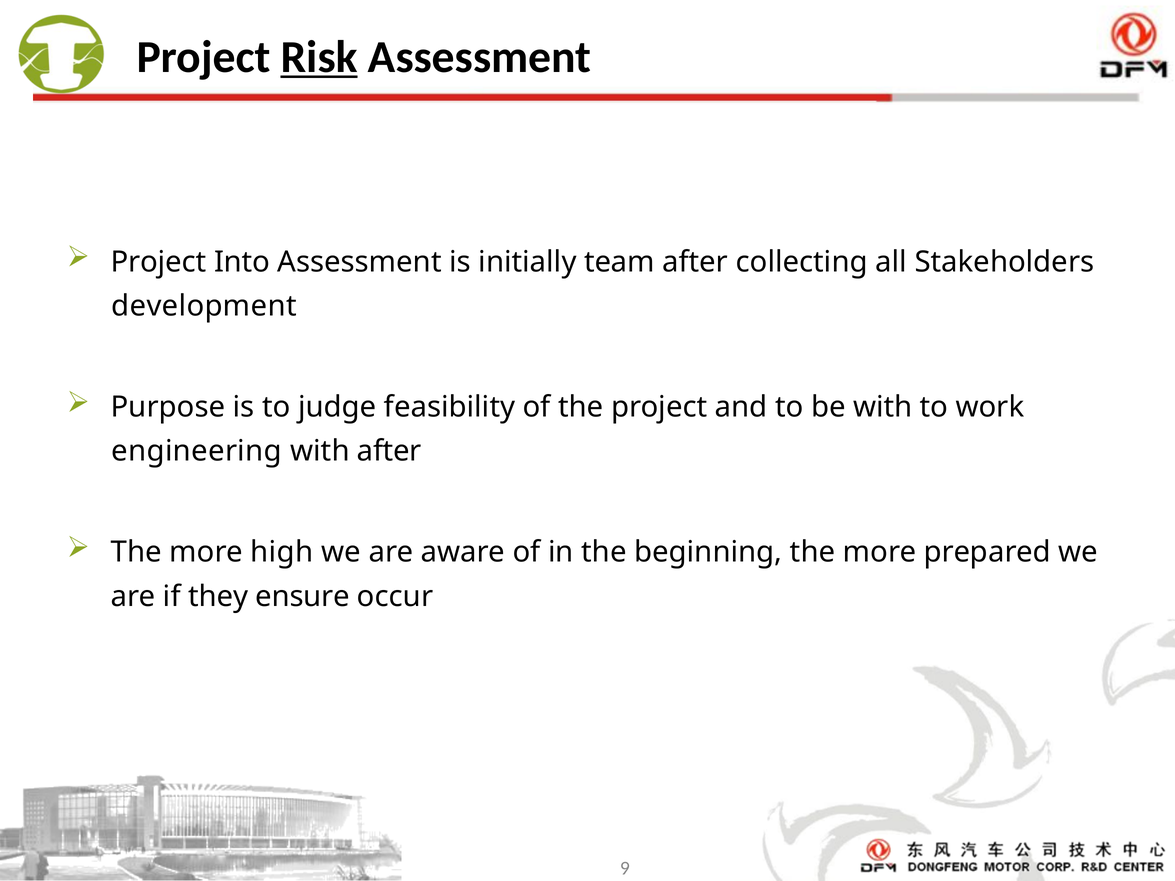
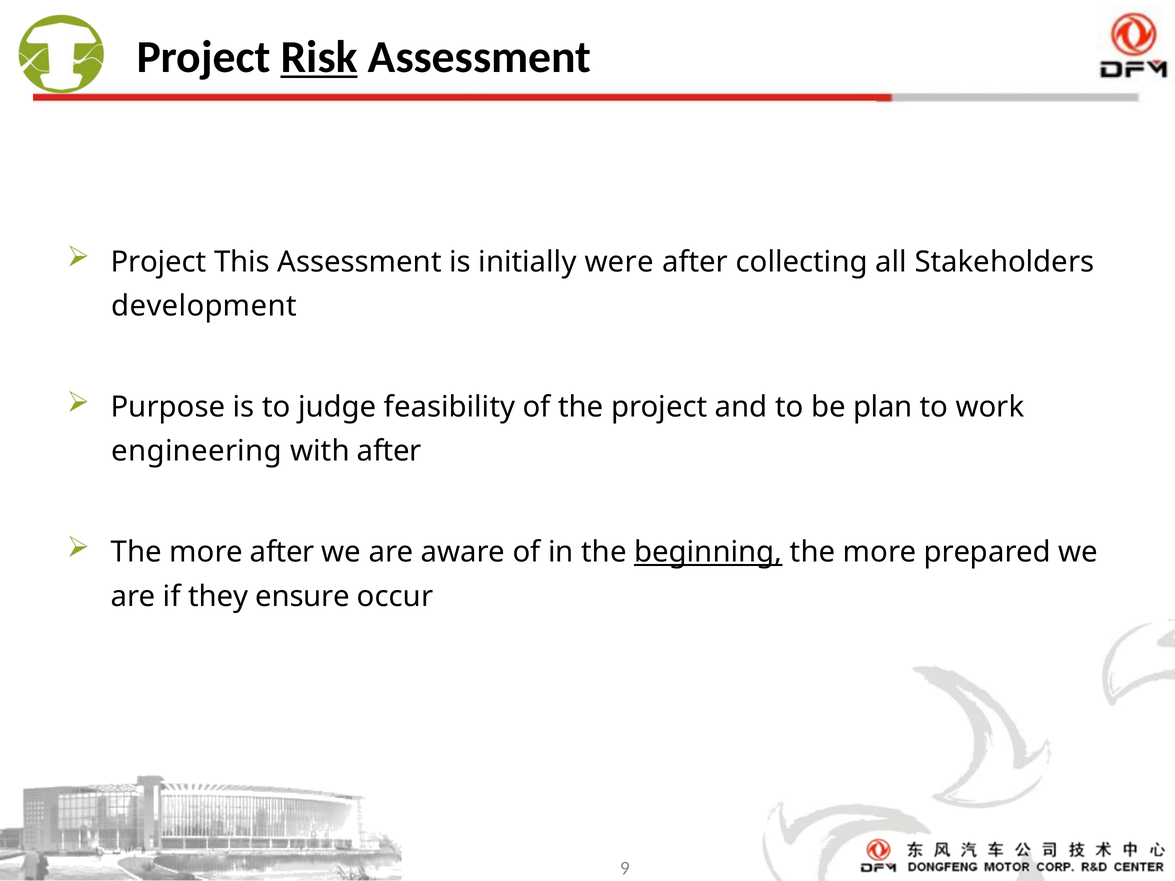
Into: Into -> This
team: team -> were
be with: with -> plan
more high: high -> after
beginning underline: none -> present
